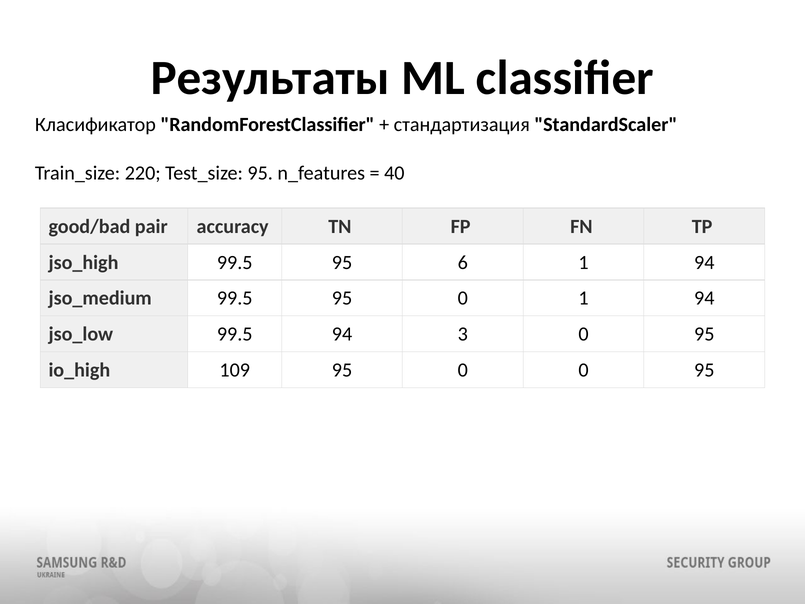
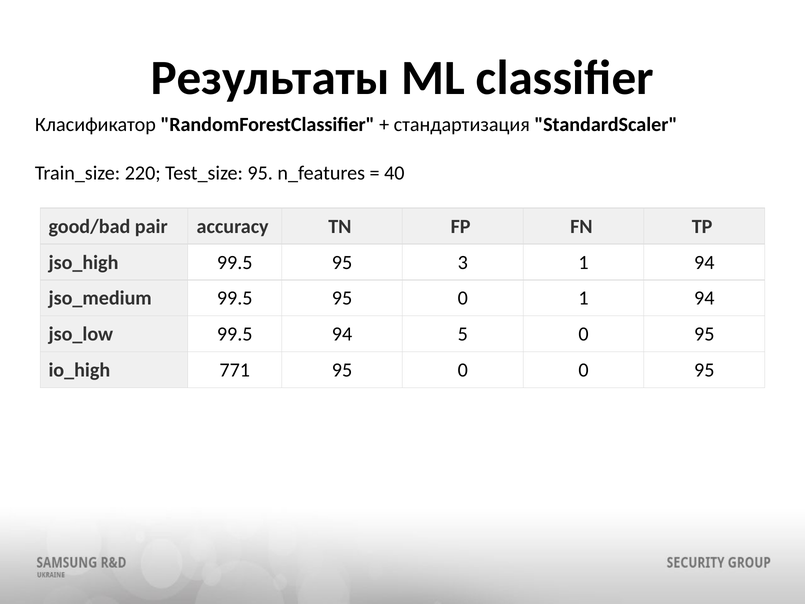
6: 6 -> 3
3: 3 -> 5
109: 109 -> 771
